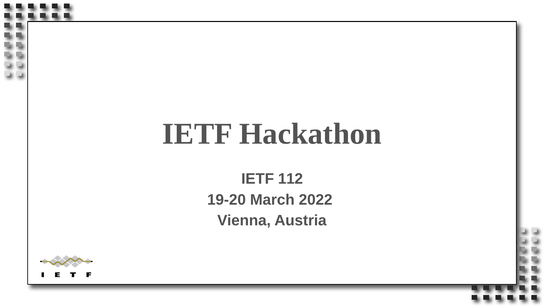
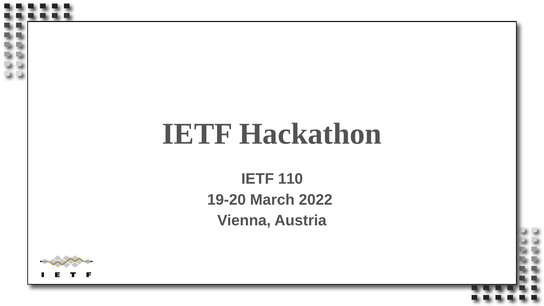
112: 112 -> 110
